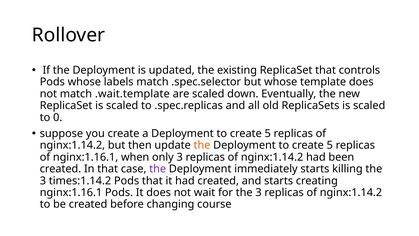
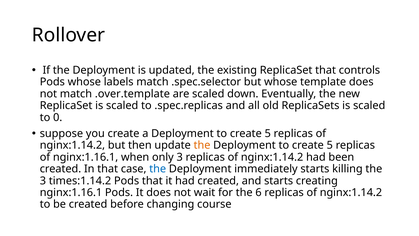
.wait.template: .wait.template -> .over.template
the at (158, 169) colour: purple -> blue
for the 3: 3 -> 6
